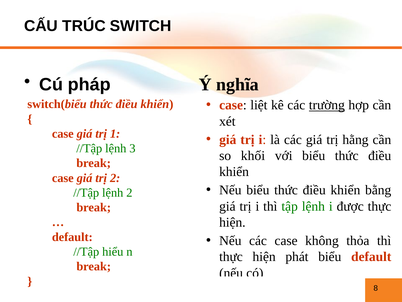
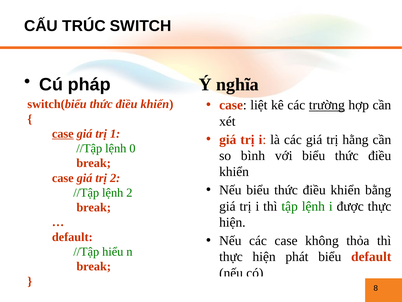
case at (63, 133) underline: none -> present
3: 3 -> 0
khối: khối -> bình
